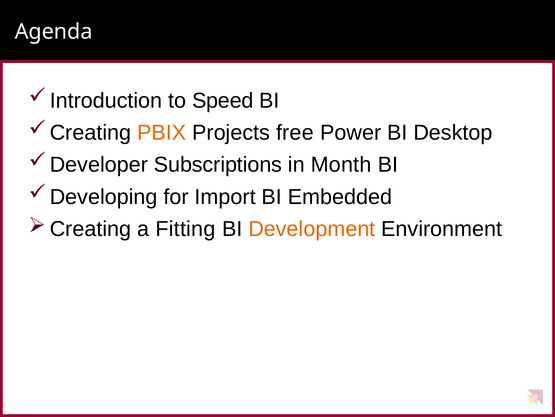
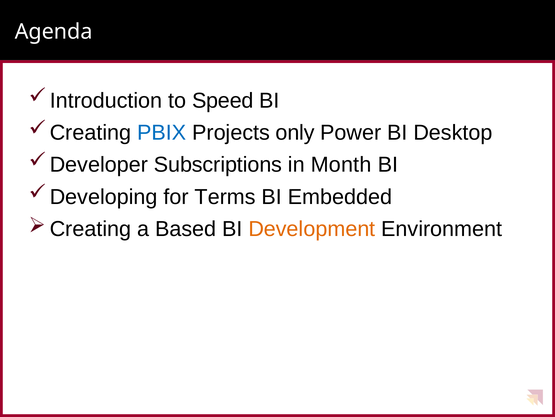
PBIX colour: orange -> blue
free: free -> only
Import: Import -> Terms
Fitting: Fitting -> Based
